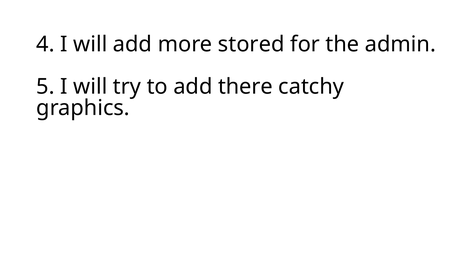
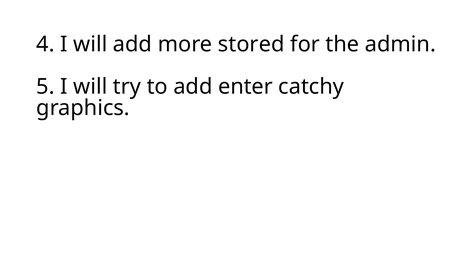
there: there -> enter
